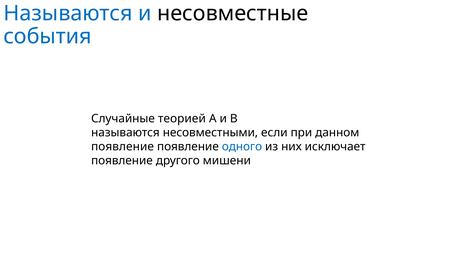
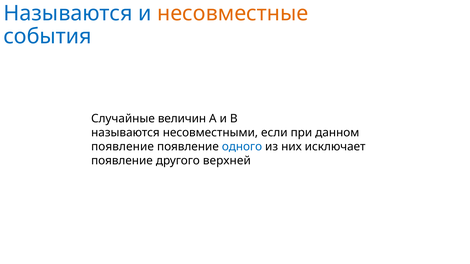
несовместные colour: black -> orange
теорией: теорией -> величин
мишени: мишени -> верхней
